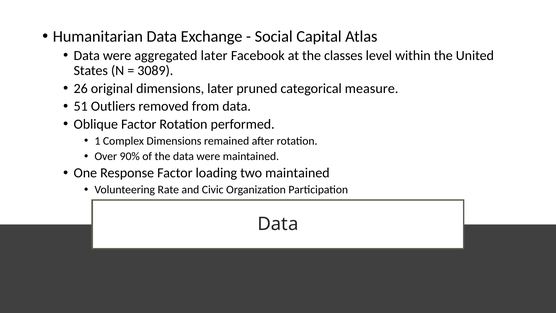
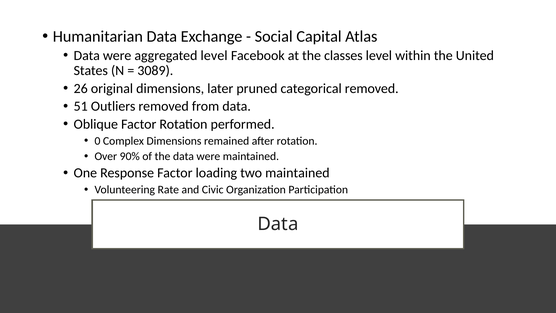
aggregated later: later -> level
categorical measure: measure -> removed
1: 1 -> 0
